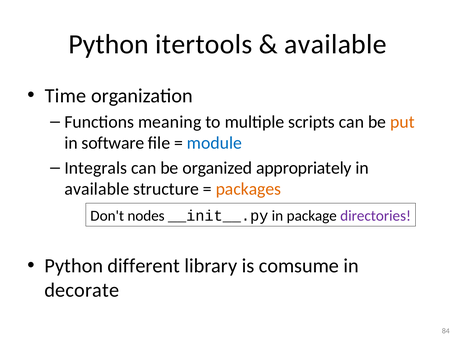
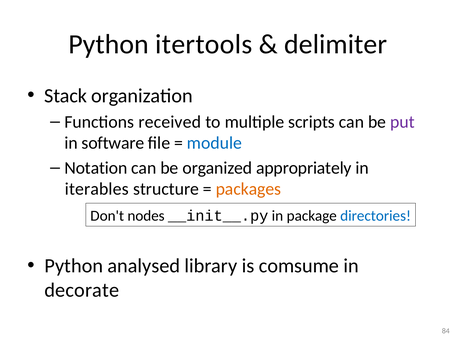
available at (335, 44): available -> delimiter
Time: Time -> Stack
meaning: meaning -> received
put colour: orange -> purple
Integrals: Integrals -> Notation
available at (97, 189): available -> iterables
directories colour: purple -> blue
different: different -> analysed
